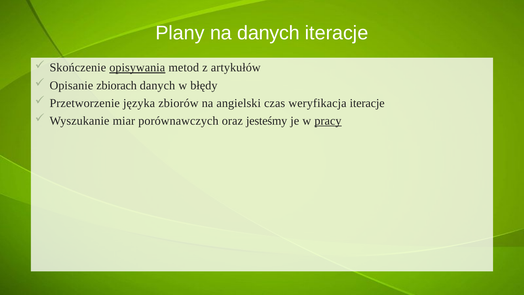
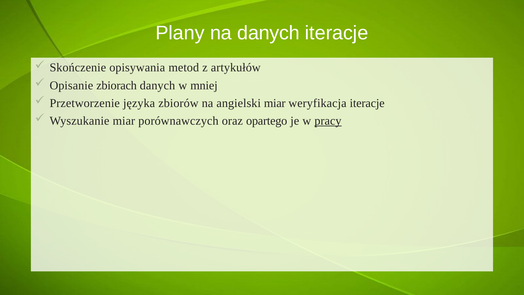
opisywania underline: present -> none
błędy: błędy -> mniej
angielski czas: czas -> miar
jesteśmy: jesteśmy -> opartego
